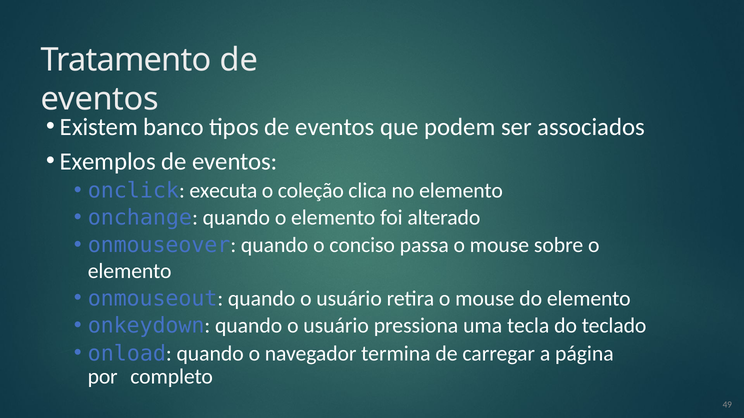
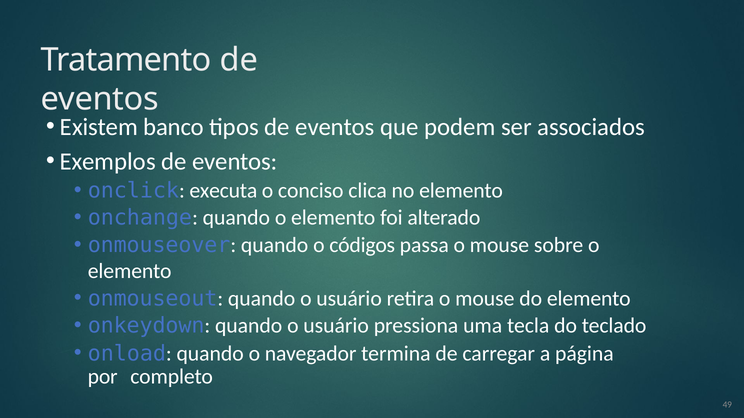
coleção: coleção -> conciso
conciso: conciso -> códigos
